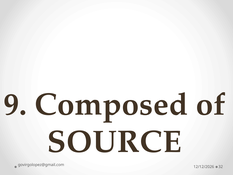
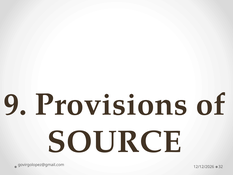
Composed: Composed -> Provisions
